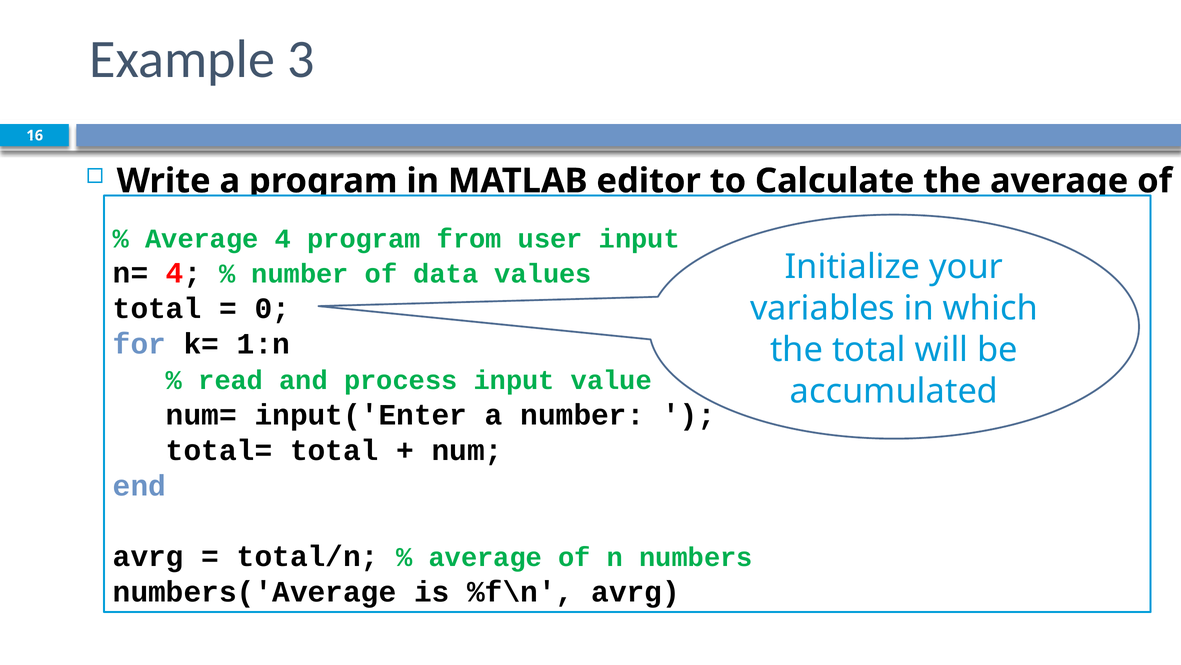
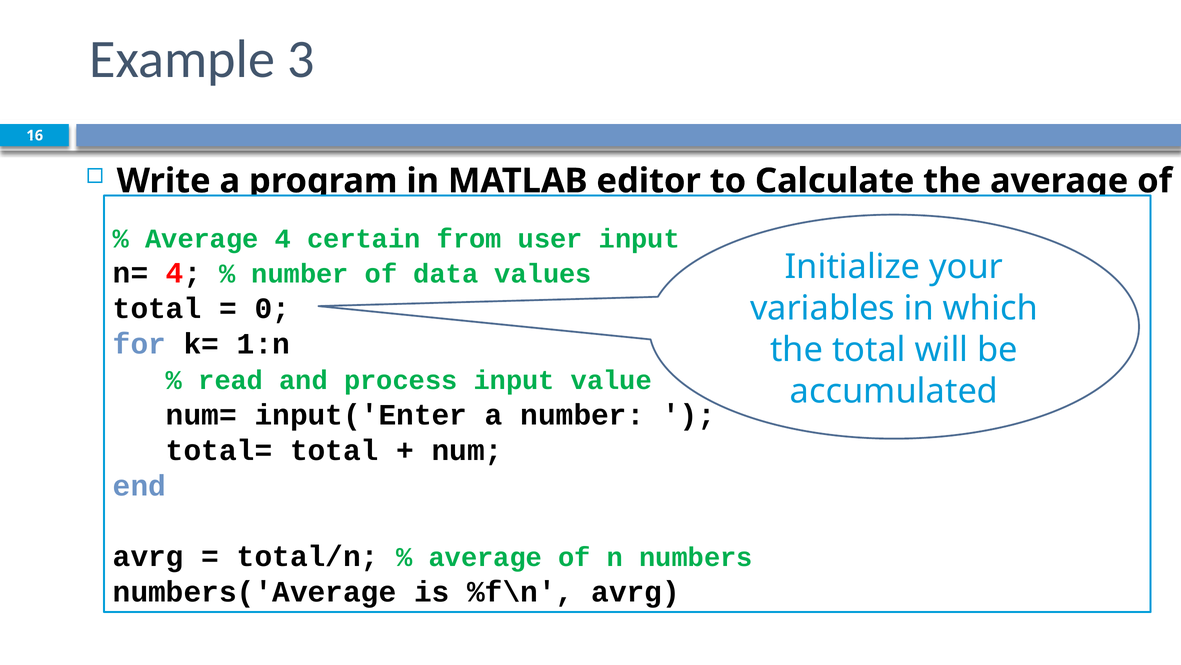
4 program: program -> certain
